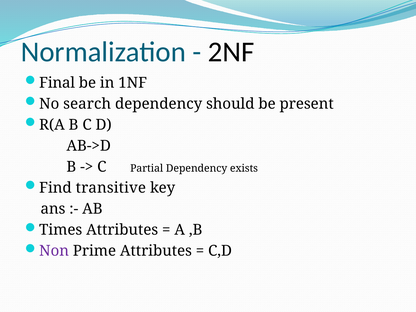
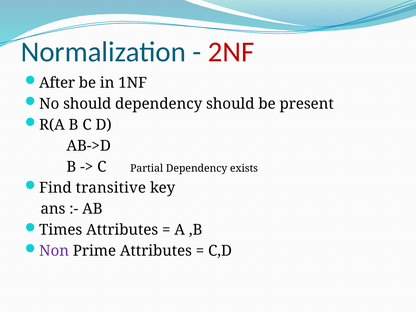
2NF colour: black -> red
Final: Final -> After
No search: search -> should
